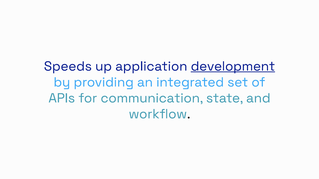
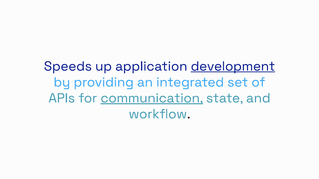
communication underline: none -> present
